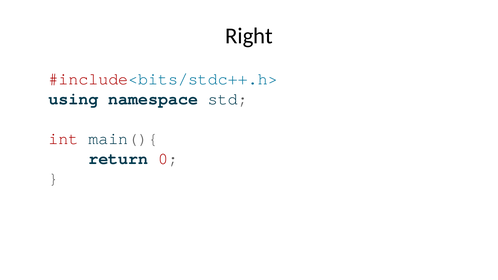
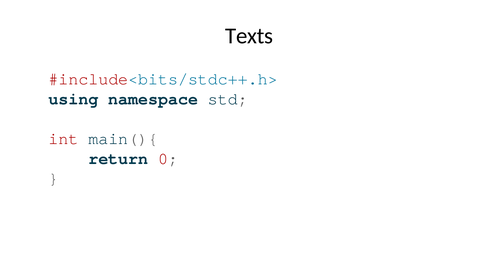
Right: Right -> Texts
